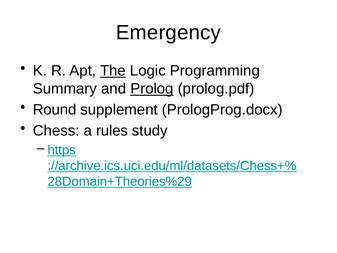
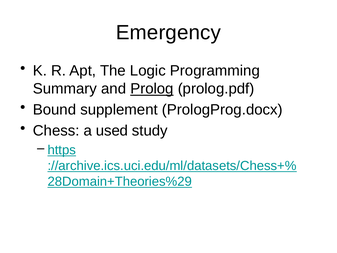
The underline: present -> none
Round: Round -> Bound
rules: rules -> used
